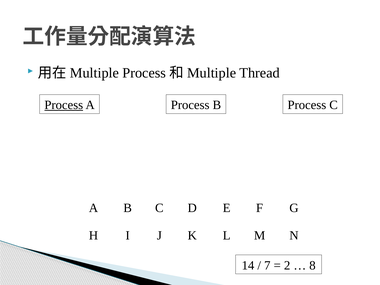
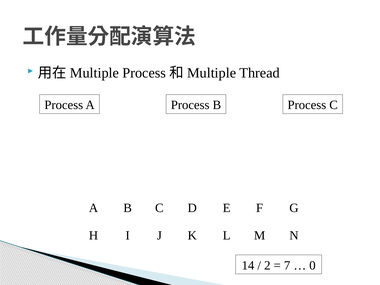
Process at (64, 105) underline: present -> none
7: 7 -> 2
2: 2 -> 7
8: 8 -> 0
